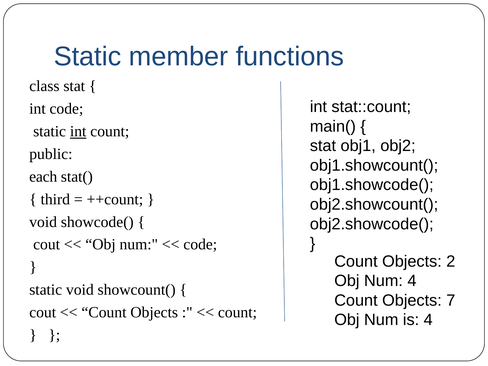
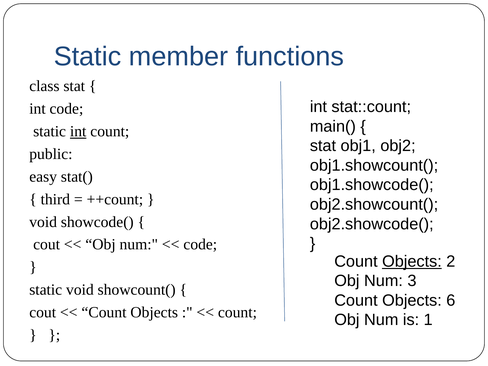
each: each -> easy
Objects at (412, 261) underline: none -> present
Num 4: 4 -> 3
7: 7 -> 6
is 4: 4 -> 1
